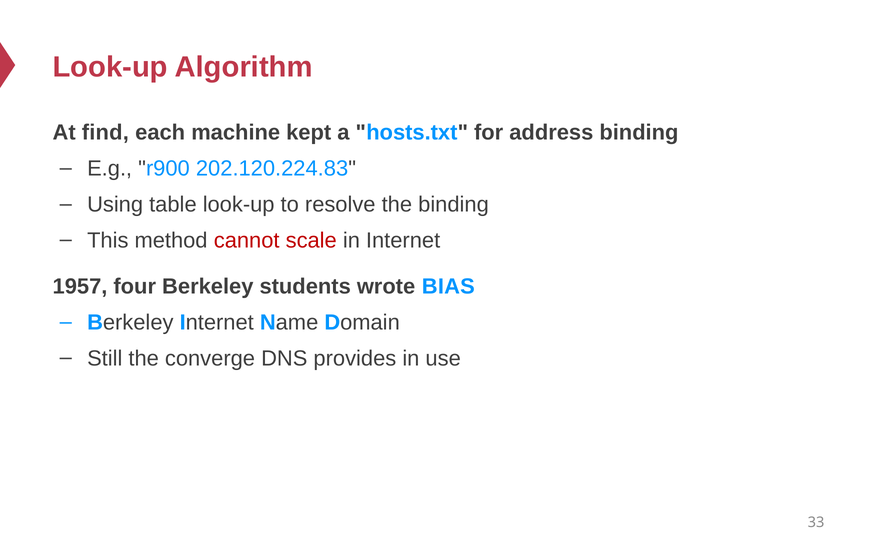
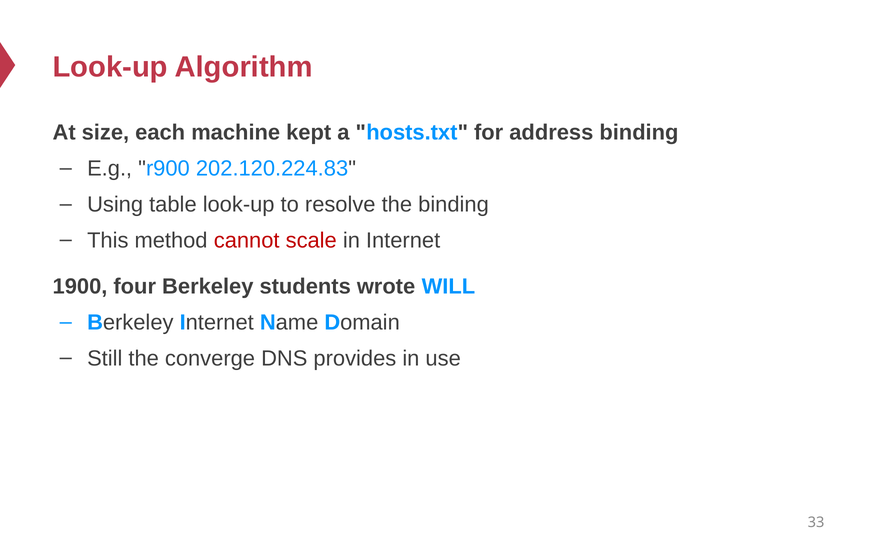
find: find -> size
1957: 1957 -> 1900
BIAS: BIAS -> WILL
